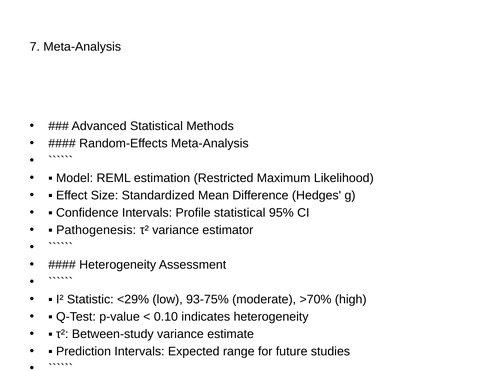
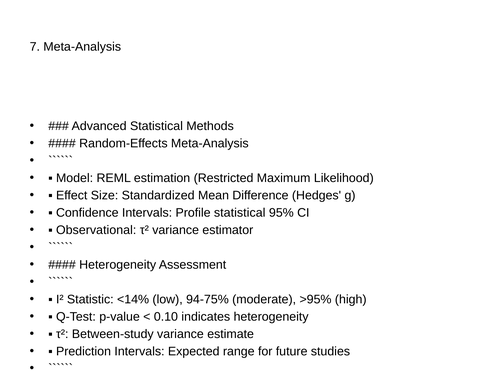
Pathogenesis: Pathogenesis -> Observational
<29%: <29% -> <14%
93-75%: 93-75% -> 94-75%
>70%: >70% -> >95%
